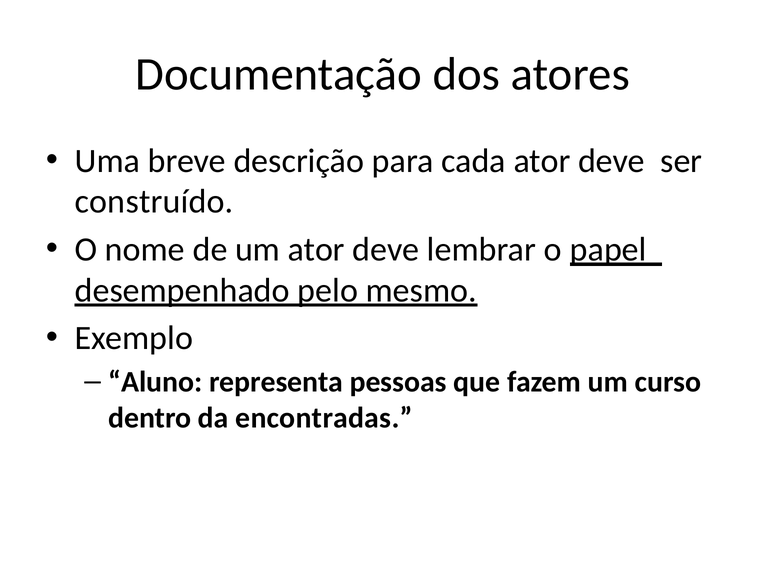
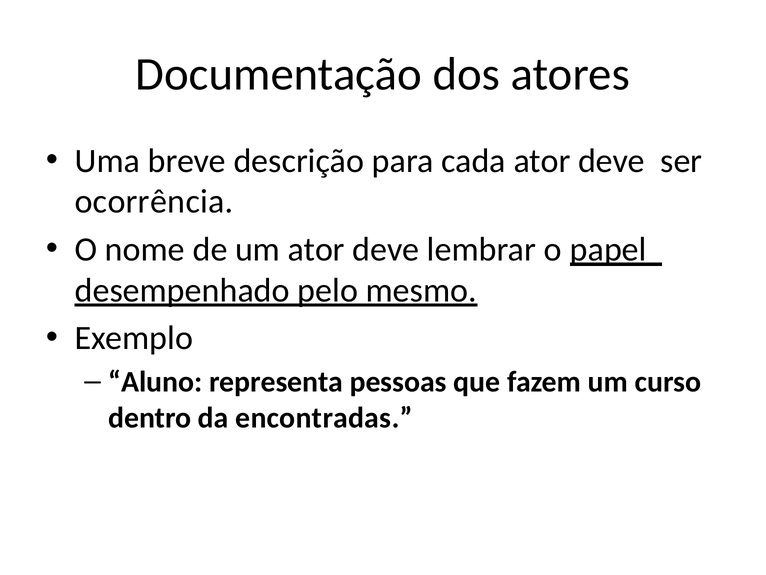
construído: construído -> ocorrência
